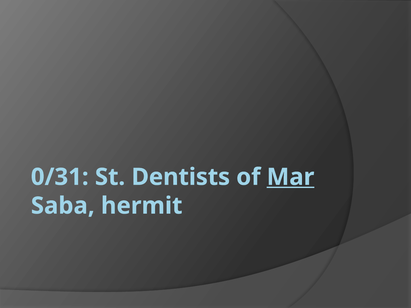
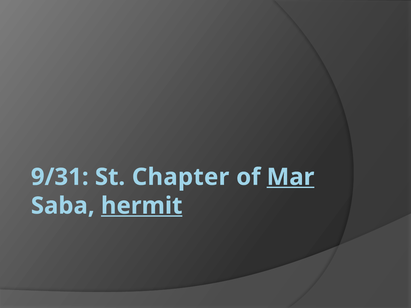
0/31: 0/31 -> 9/31
Dentists: Dentists -> Chapter
hermit underline: none -> present
